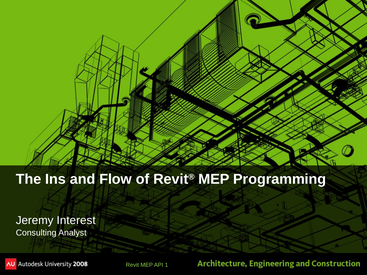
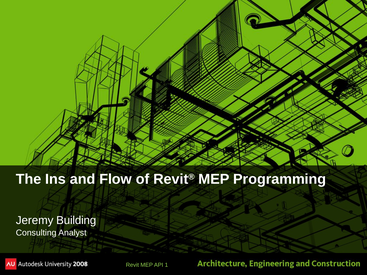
Interest: Interest -> Building
